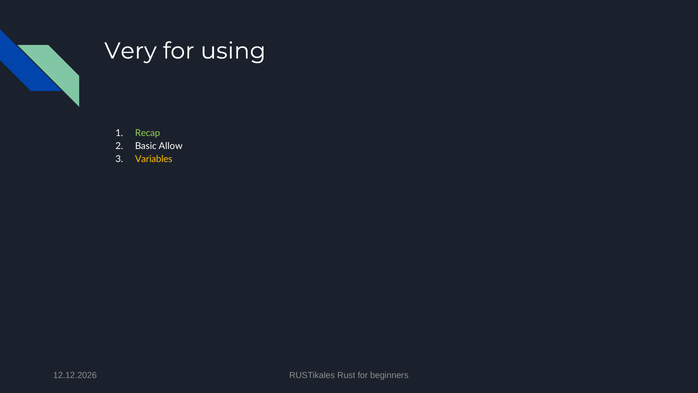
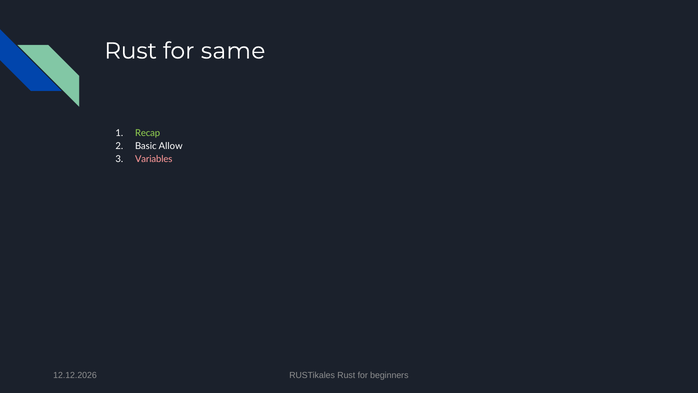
Very at (130, 51): Very -> Rust
using: using -> same
Variables colour: yellow -> pink
